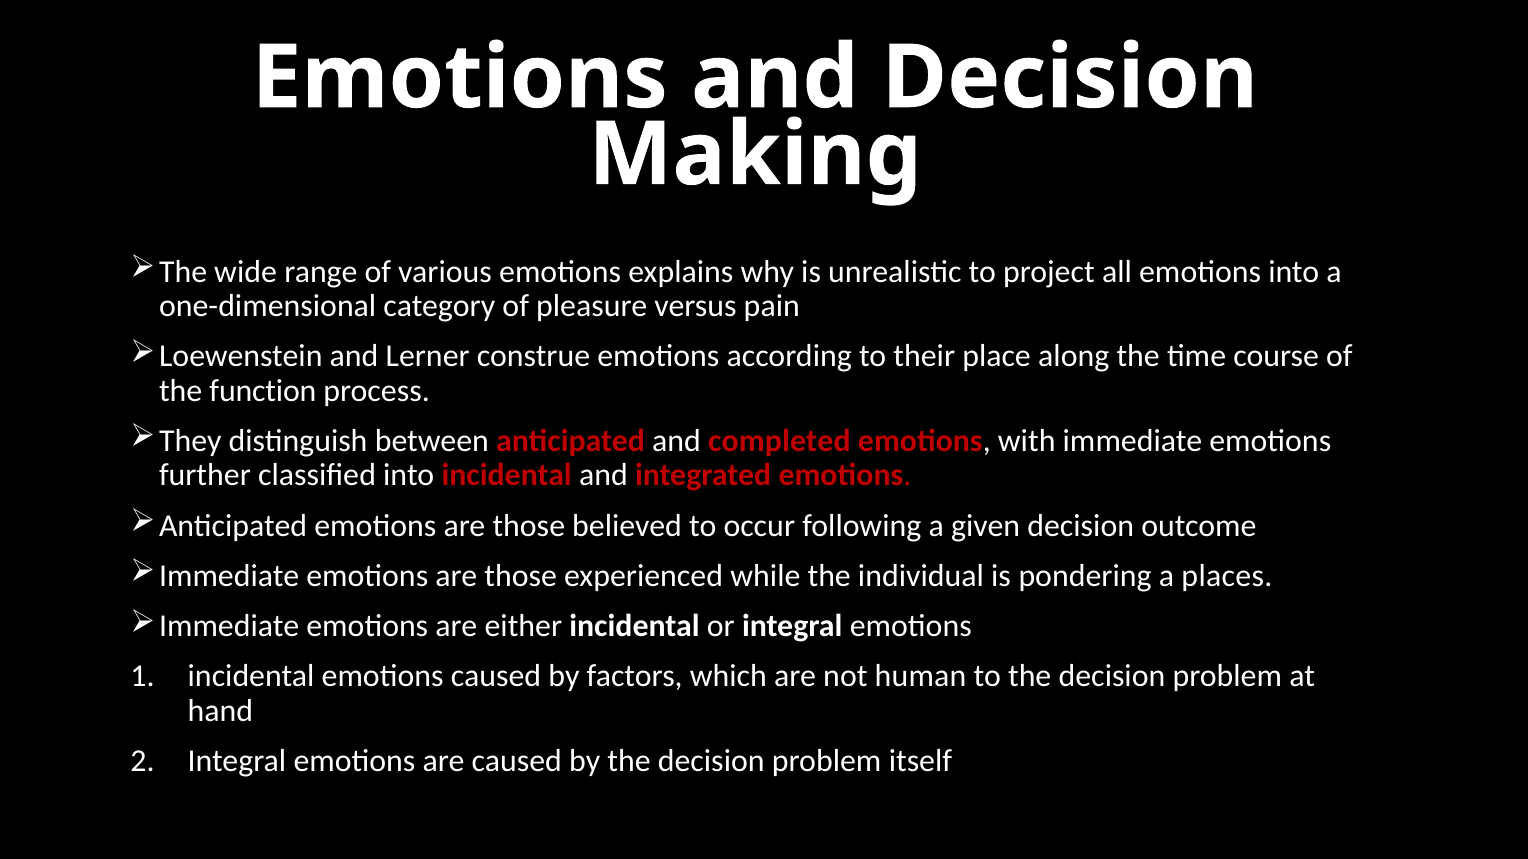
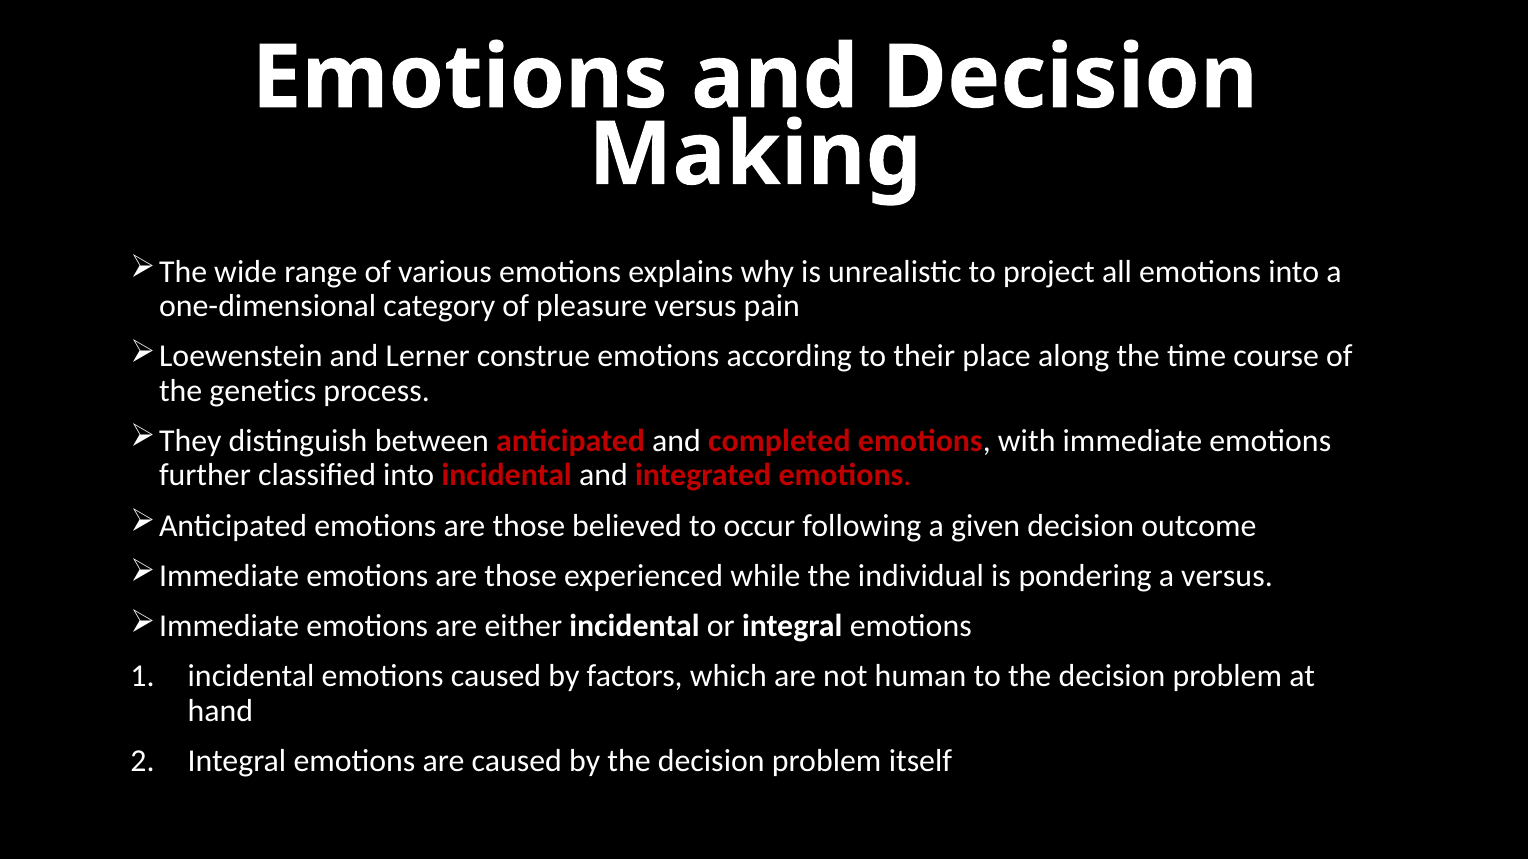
function: function -> genetics
a places: places -> versus
